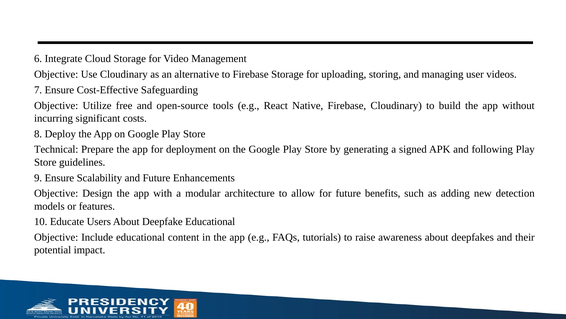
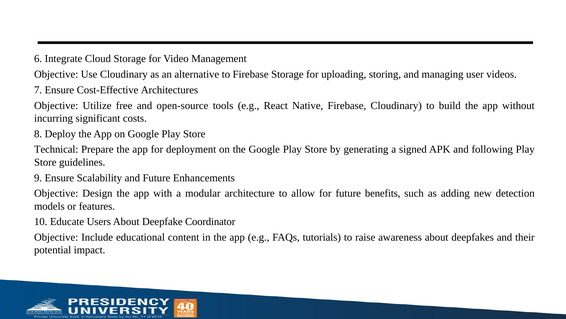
Safeguarding: Safeguarding -> Architectures
Deepfake Educational: Educational -> Coordinator
